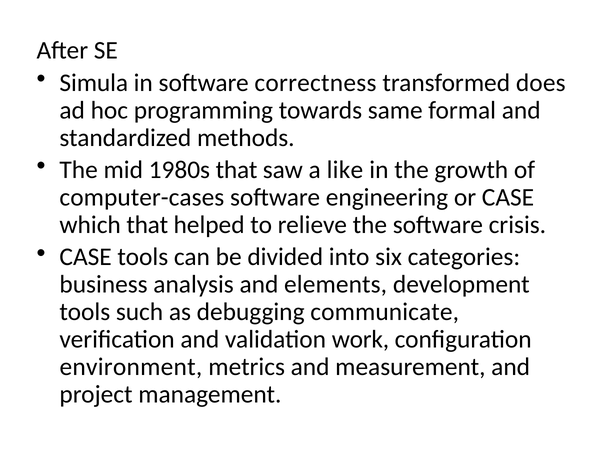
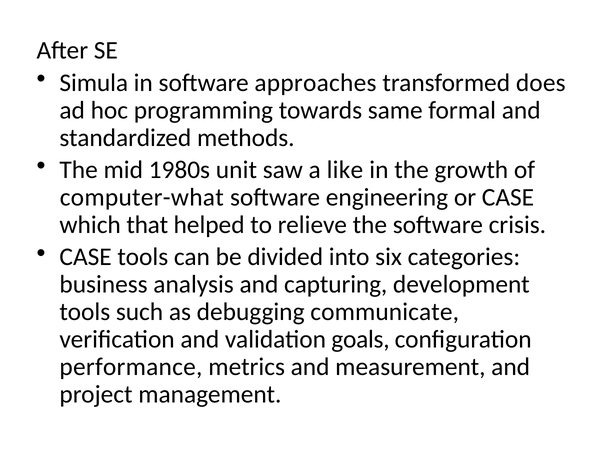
correctness: correctness -> approaches
1980s that: that -> unit
computer-cases: computer-cases -> computer-what
elements: elements -> capturing
work: work -> goals
environment: environment -> performance
